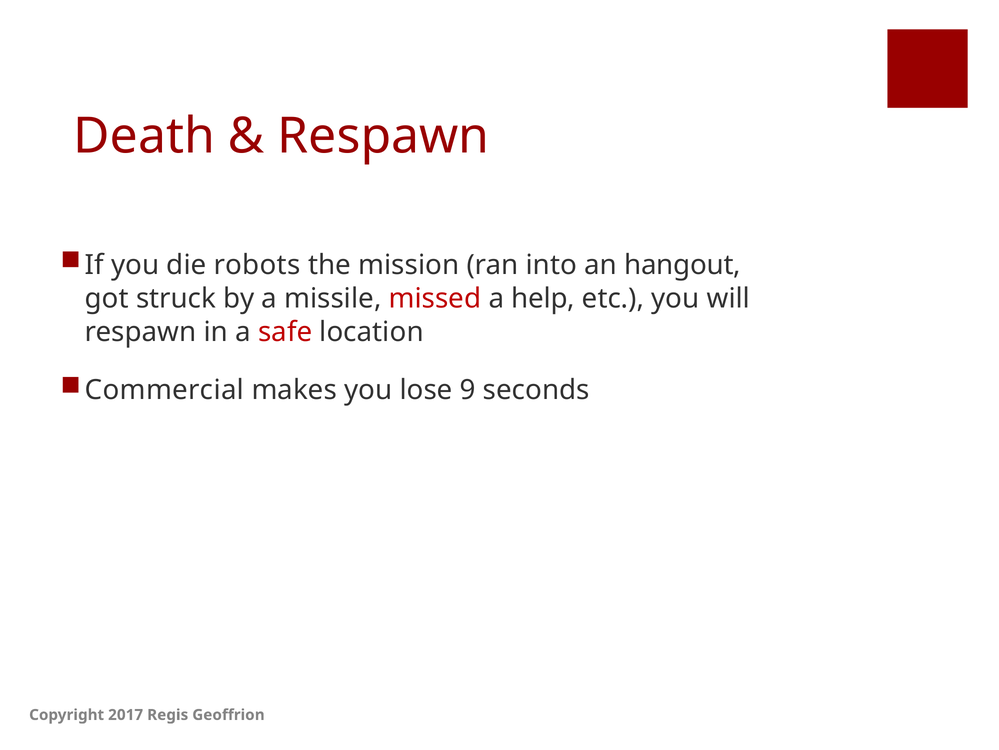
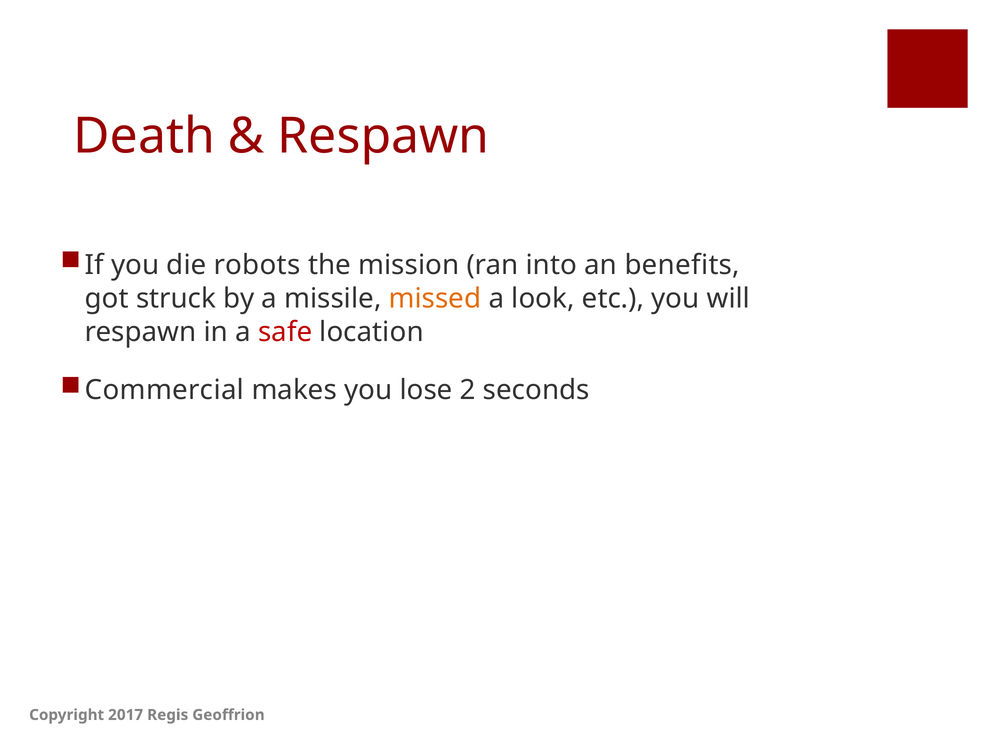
hangout: hangout -> benefits
missed colour: red -> orange
help: help -> look
9: 9 -> 2
